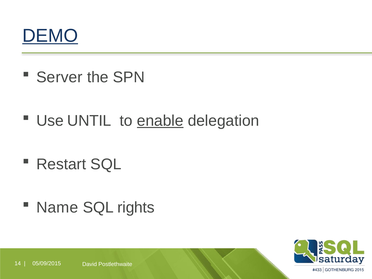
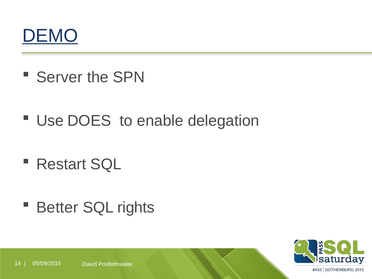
UNTIL: UNTIL -> DOES
enable underline: present -> none
Name: Name -> Better
